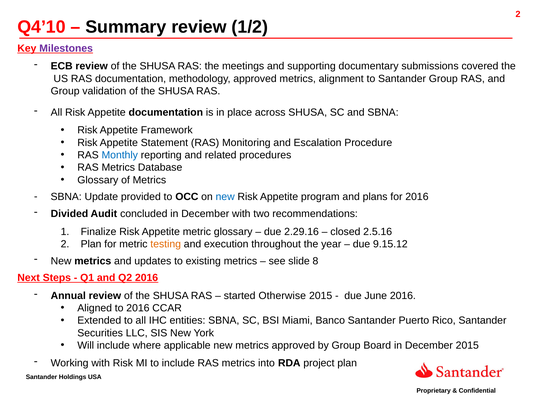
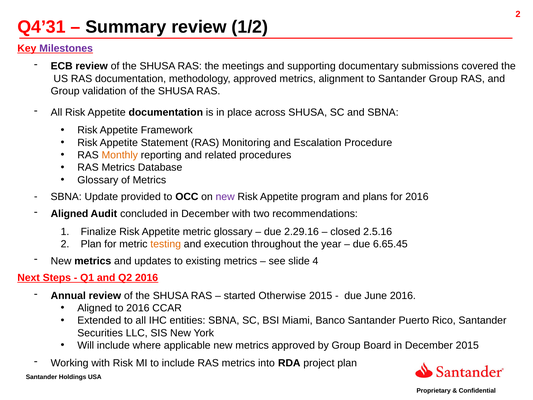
Q4’10: Q4’10 -> Q4’31
Monthly colour: blue -> orange
new at (225, 197) colour: blue -> purple
Divided at (69, 214): Divided -> Aligned
9.15.12: 9.15.12 -> 6.65.45
8: 8 -> 4
